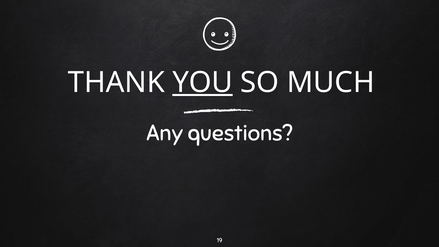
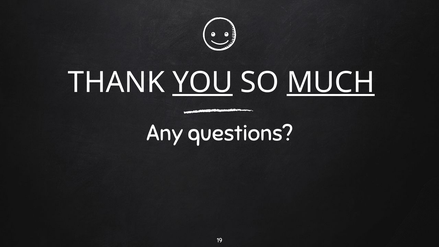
MUCH underline: none -> present
